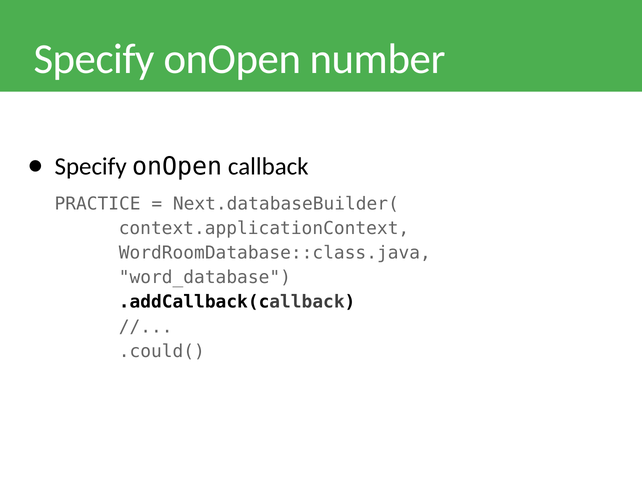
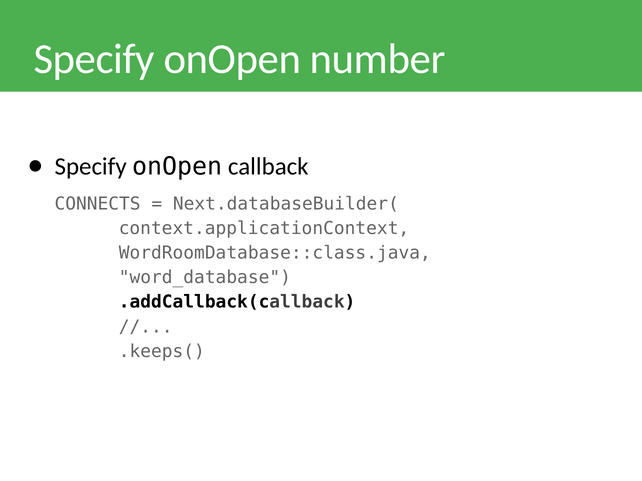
PRACTICE: PRACTICE -> CONNECTS
.could(: .could( -> .keeps(
